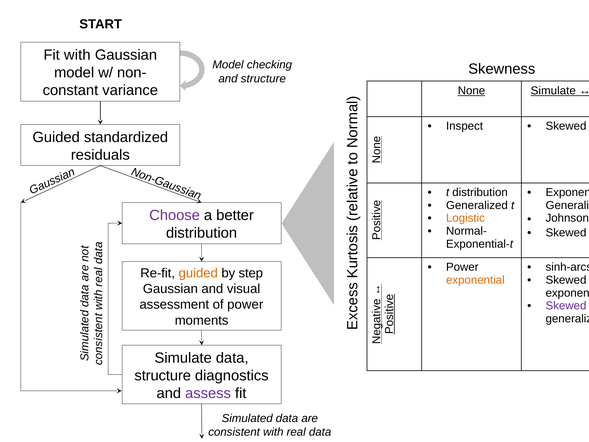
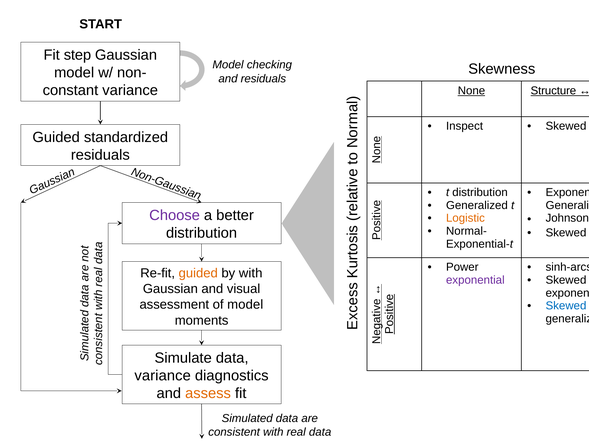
Fit with: with -> step
and structure: structure -> residuals
None Simulate: Simulate -> Structure
by step: step -> with
exponential at (475, 280) colour: orange -> purple
of power: power -> model
Skewed at (566, 306) colour: purple -> blue
structure at (163, 375): structure -> variance
assess colour: purple -> orange
